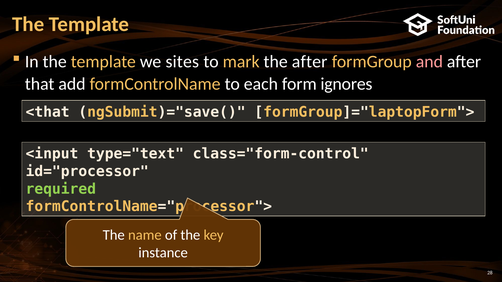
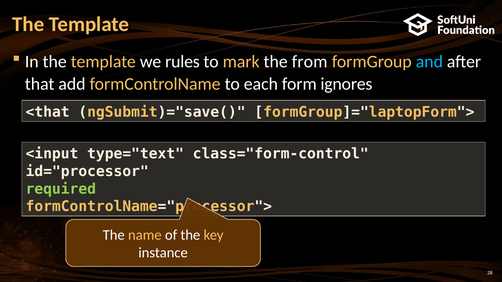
sites: sites -> rules
the after: after -> from
and colour: pink -> light blue
